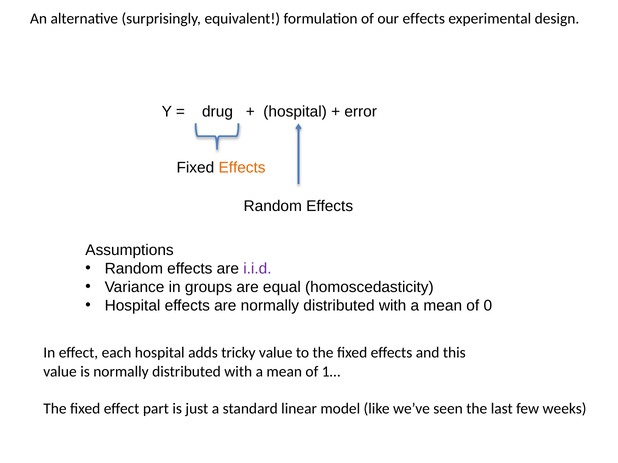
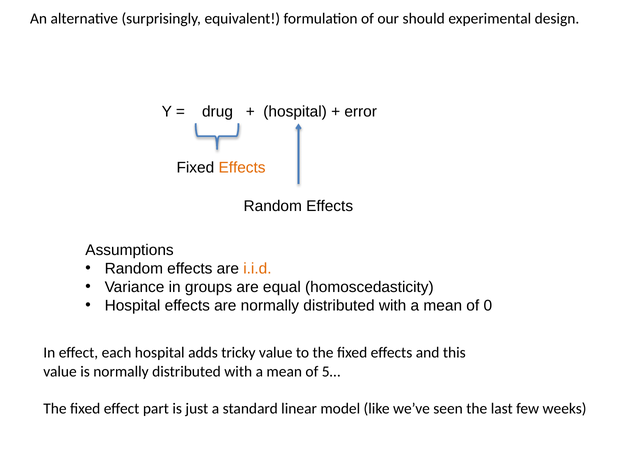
our effects: effects -> should
i.i.d colour: purple -> orange
1…: 1… -> 5…
